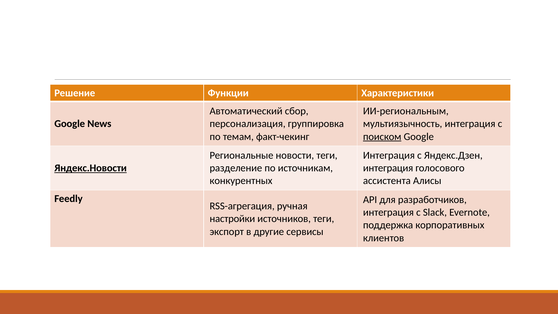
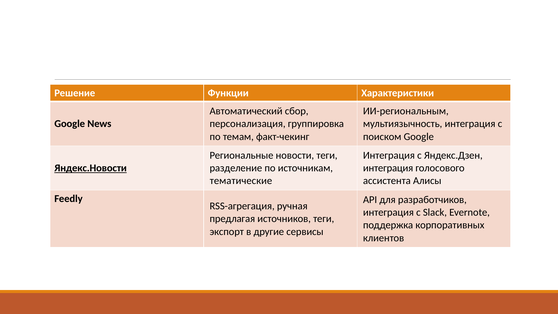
поиском underline: present -> none
конкурентных: конкурентных -> тематические
настройки: настройки -> предлагая
